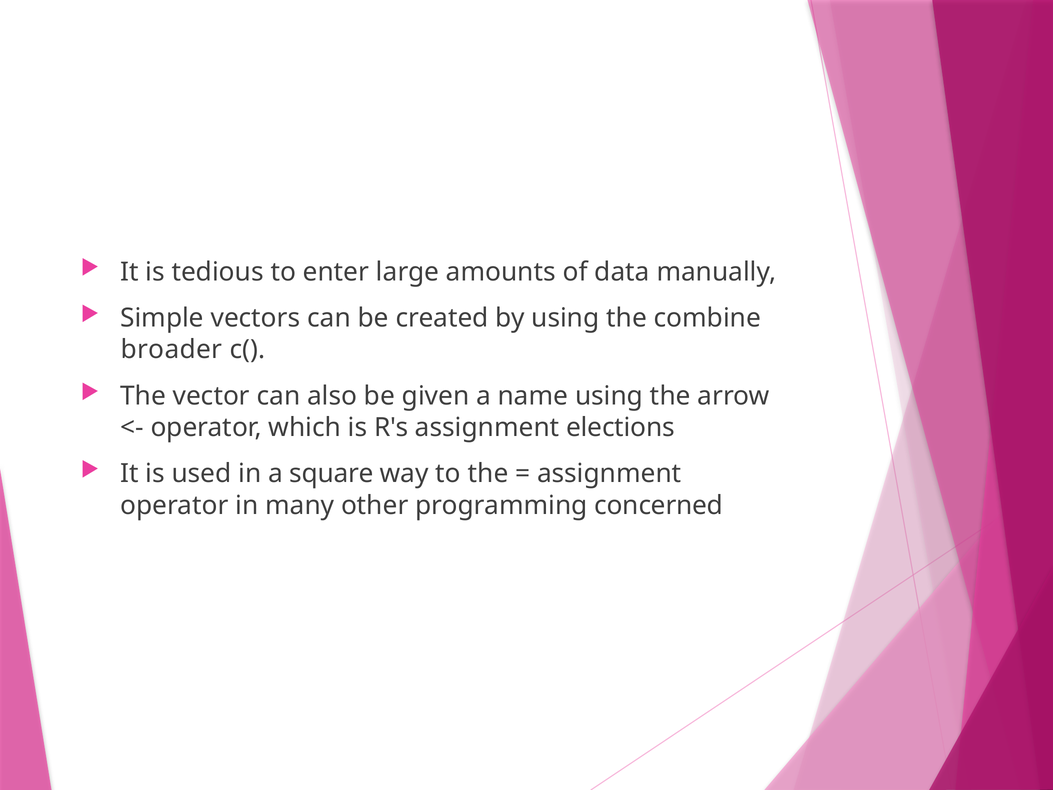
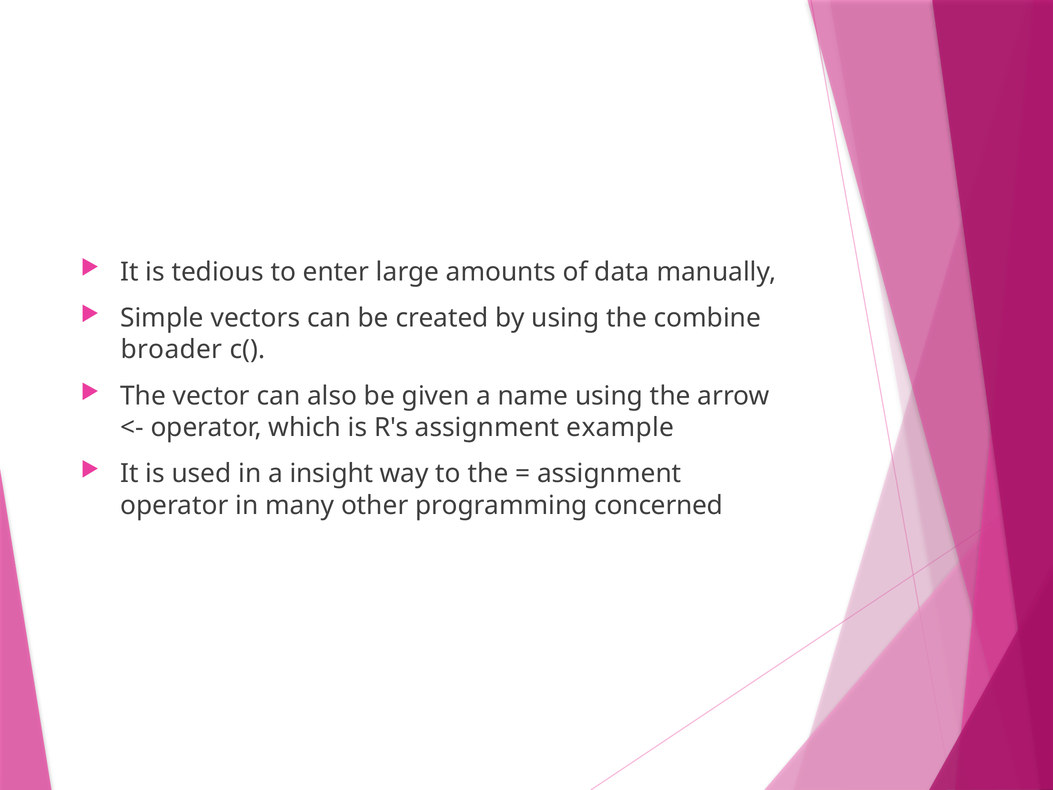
elections: elections -> example
square: square -> insight
